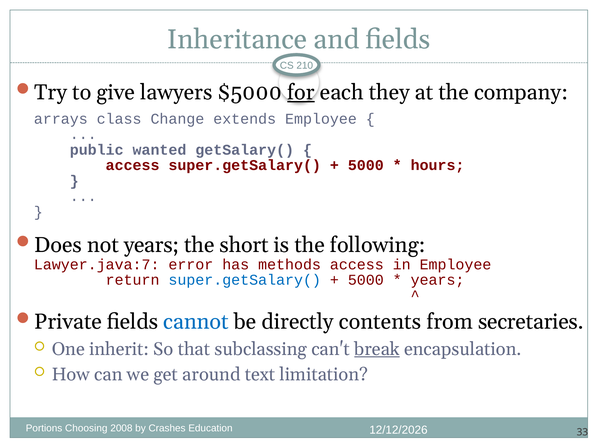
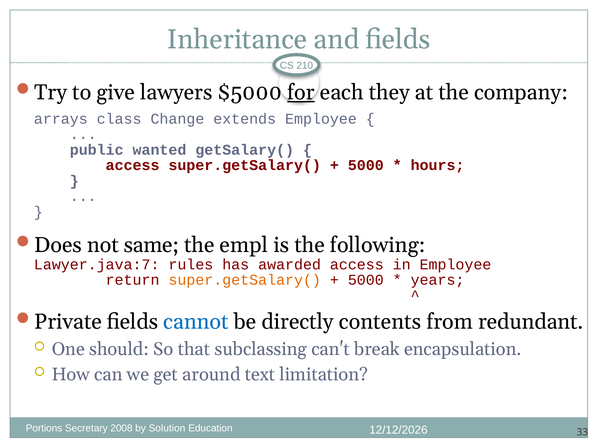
not years: years -> same
short: short -> empl
error: error -> rules
methods: methods -> awarded
super.getSalary( at (245, 280) colour: blue -> orange
secretaries: secretaries -> redundant
inherit: inherit -> should
break underline: present -> none
Choosing: Choosing -> Secretary
Crashes: Crashes -> Solution
